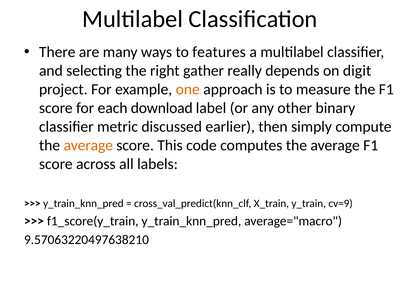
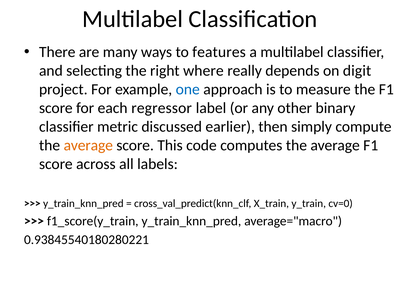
gather: gather -> where
one colour: orange -> blue
download: download -> regressor
cv=9: cv=9 -> cv=0
9.57063220497638210: 9.57063220497638210 -> 0.93845540180280221
